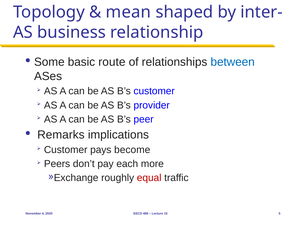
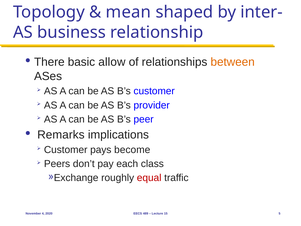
Some: Some -> There
route: route -> allow
between colour: blue -> orange
more: more -> class
